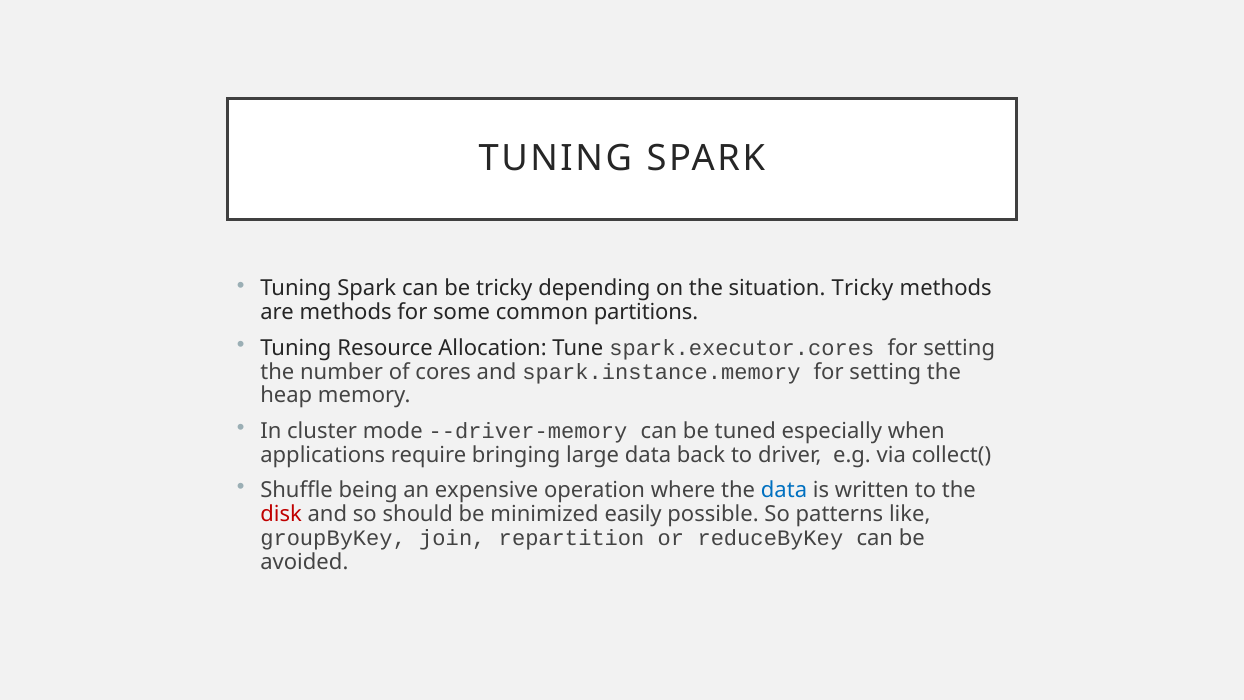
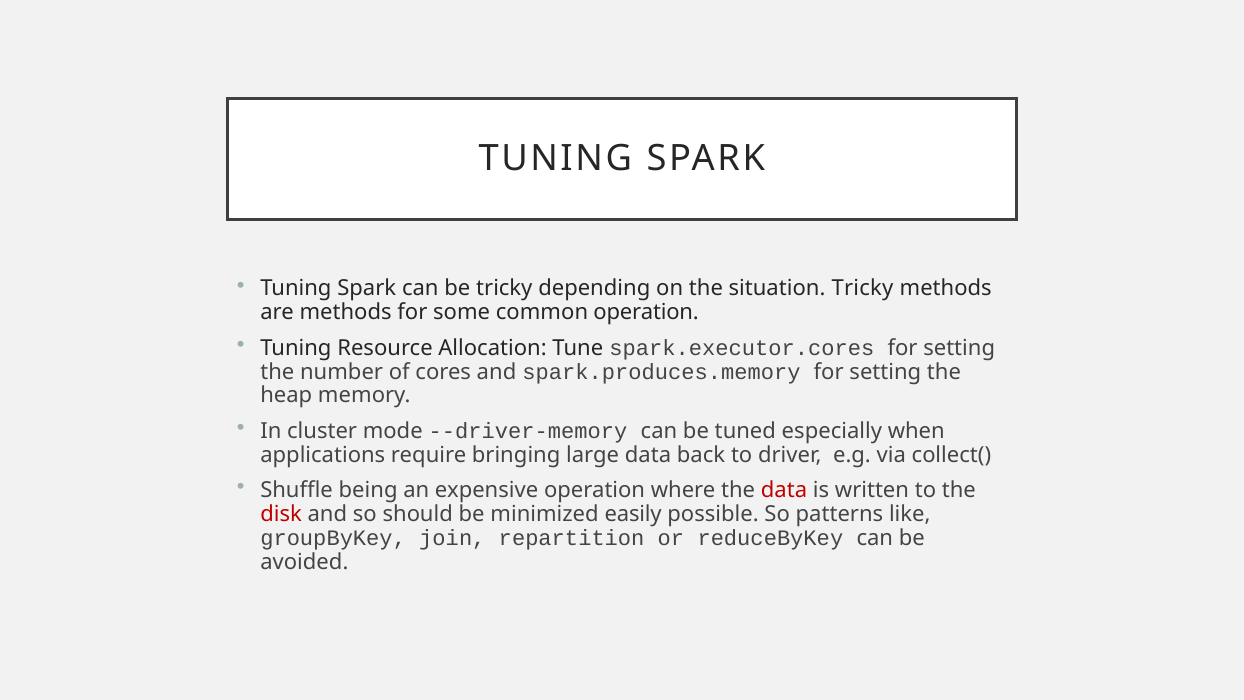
common partitions: partitions -> operation
spark.instance.memory: spark.instance.memory -> spark.produces.memory
data at (784, 490) colour: blue -> red
